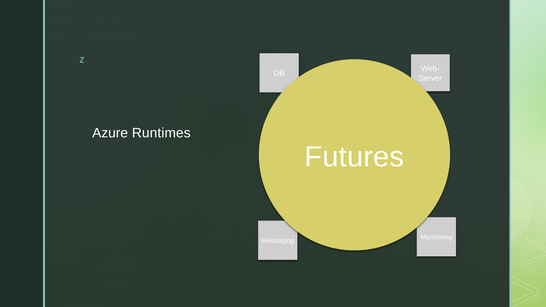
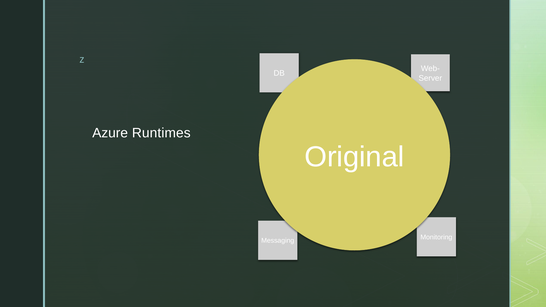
Futures: Futures -> Original
